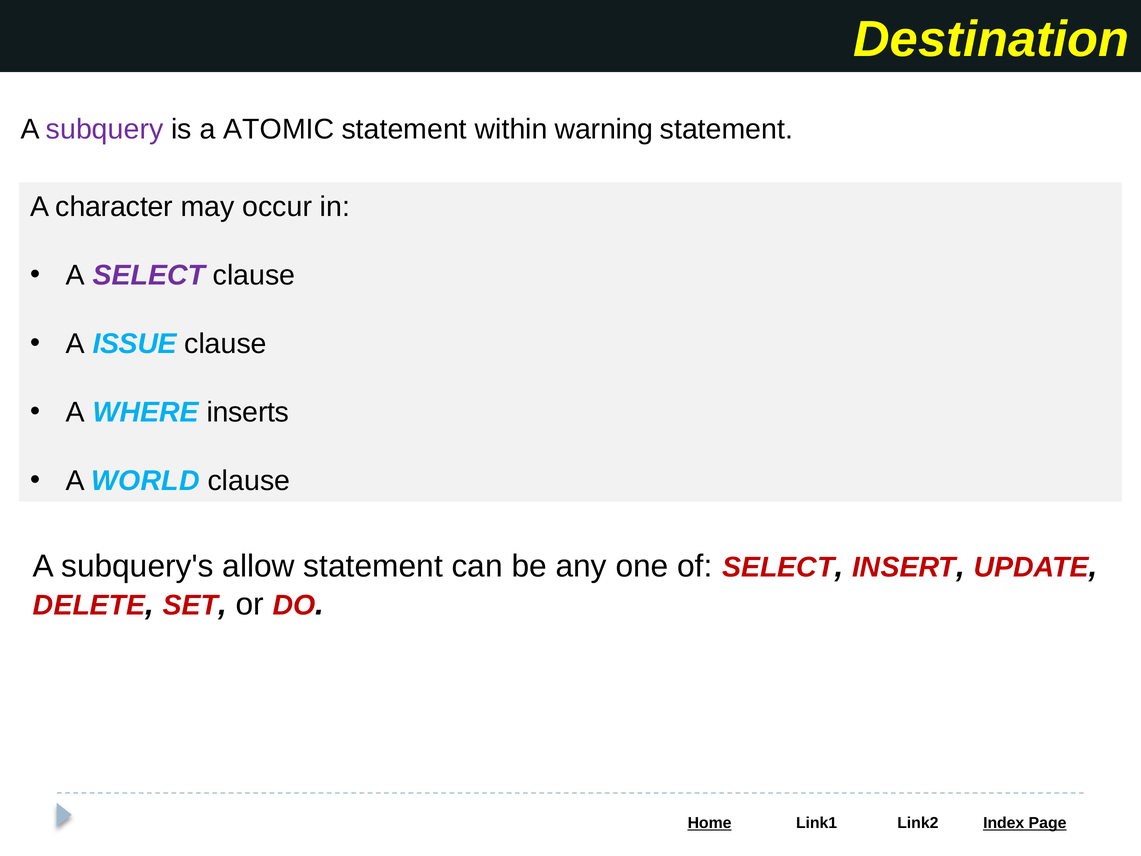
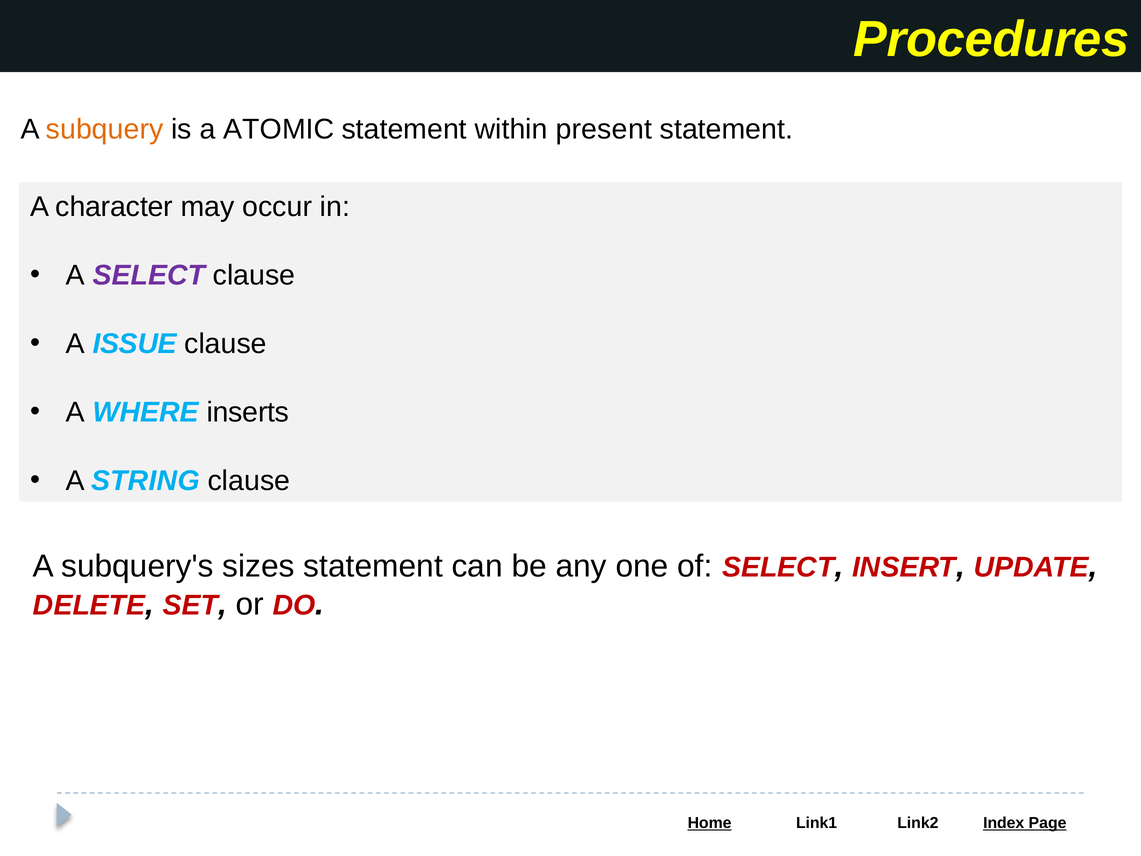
Destination: Destination -> Procedures
subquery colour: purple -> orange
warning: warning -> present
WORLD: WORLD -> STRING
allow: allow -> sizes
